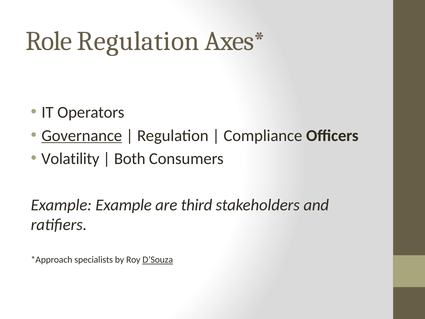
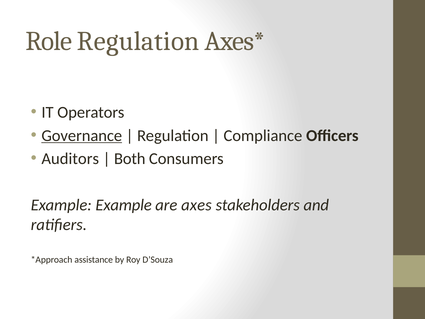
Volatility: Volatility -> Auditors
third: third -> axes
specialists: specialists -> assistance
D’Souza underline: present -> none
